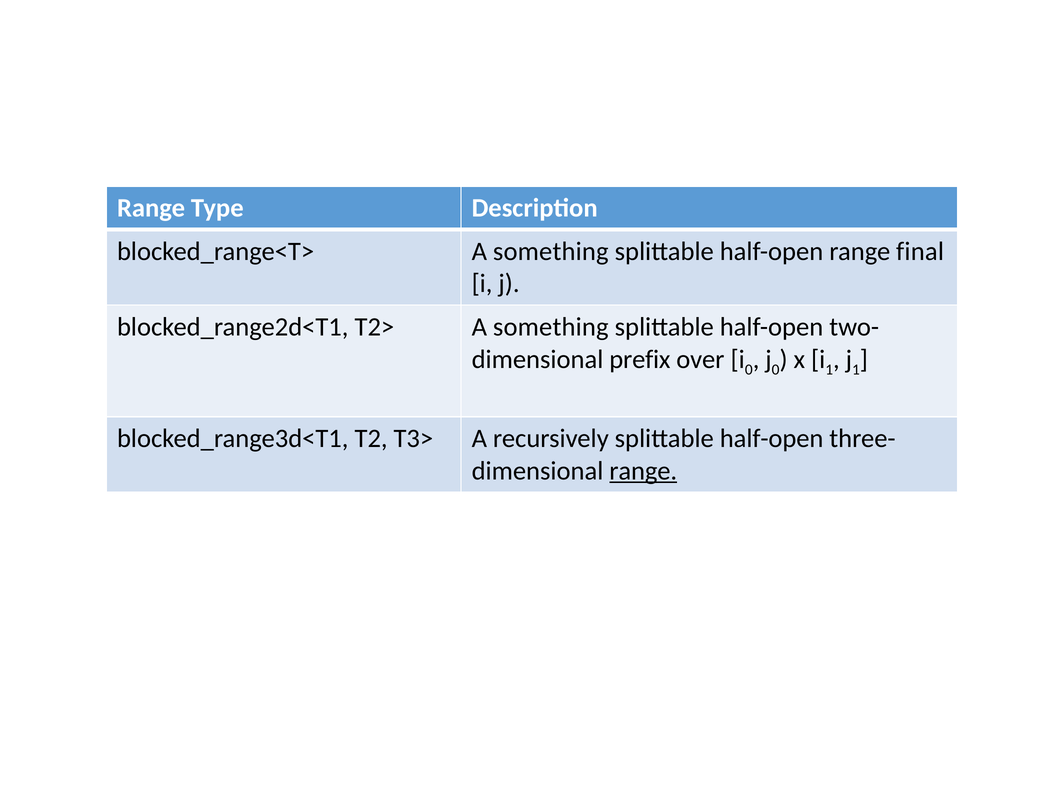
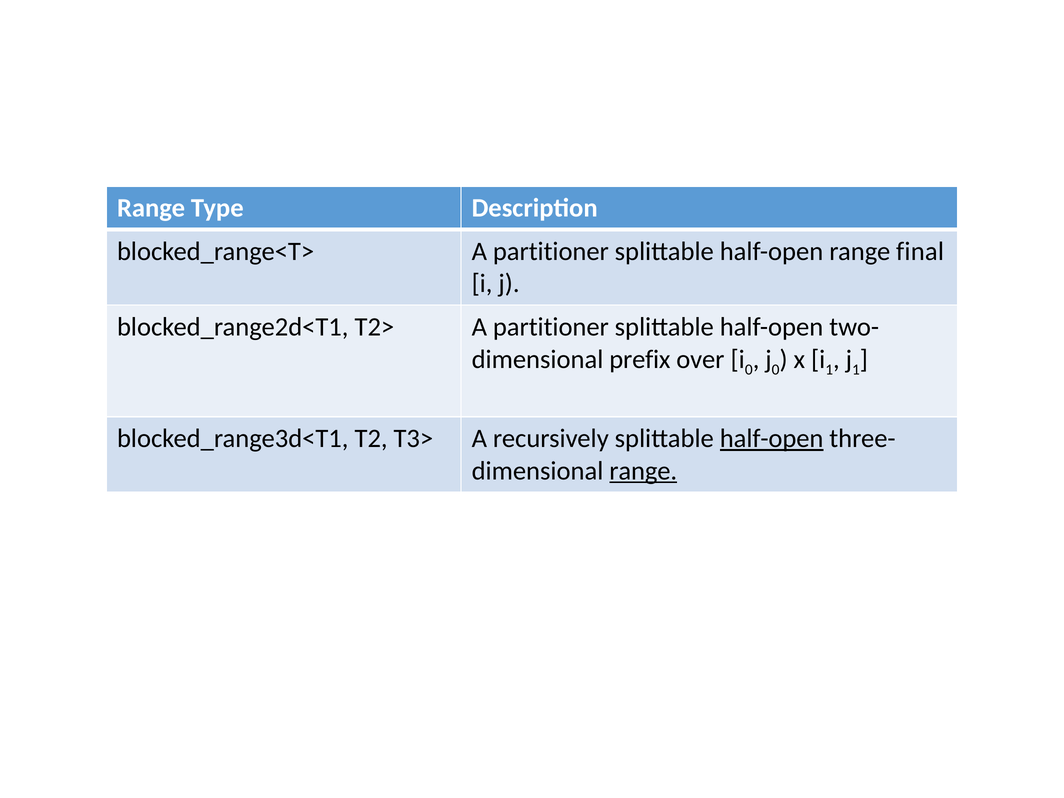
something at (551, 251): something -> partitioner
T2> A something: something -> partitioner
half-open at (772, 439) underline: none -> present
